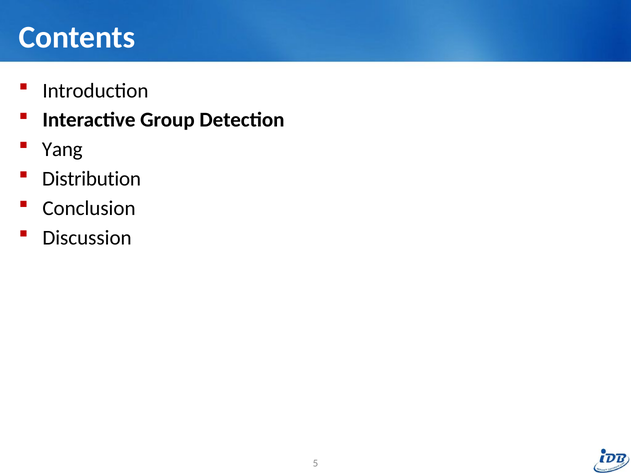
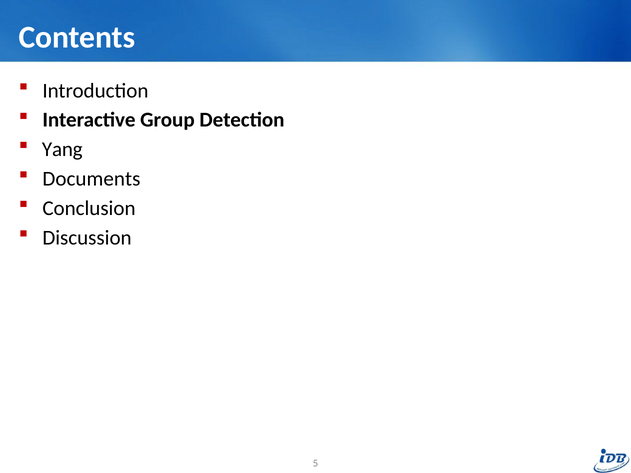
Distribution: Distribution -> Documents
